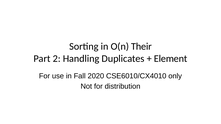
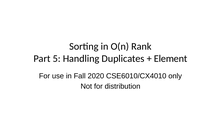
Their: Their -> Rank
2: 2 -> 5
